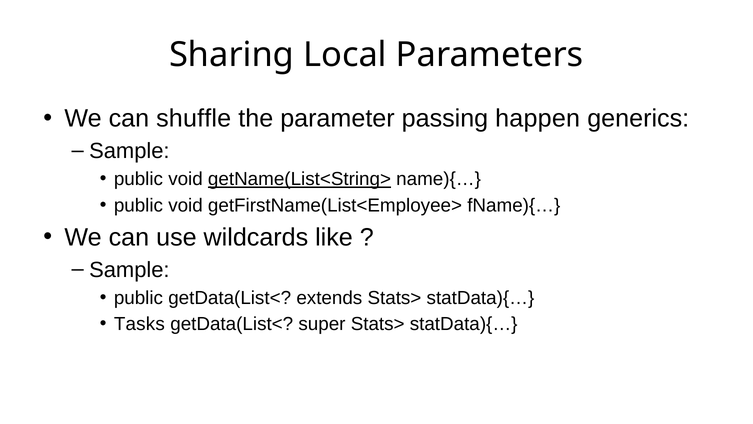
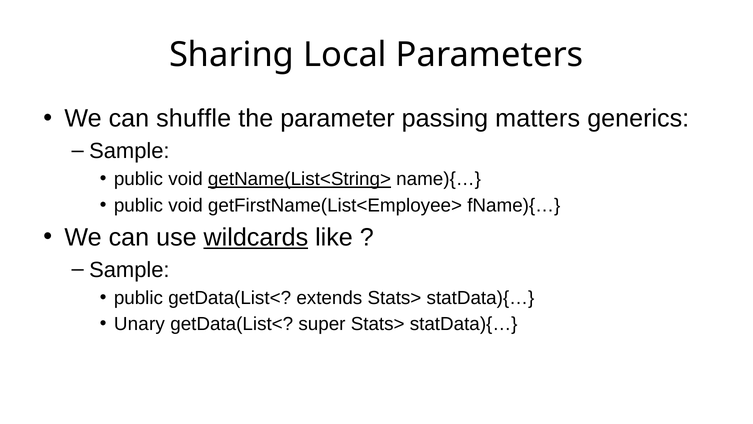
happen: happen -> matters
wildcards underline: none -> present
Tasks: Tasks -> Unary
